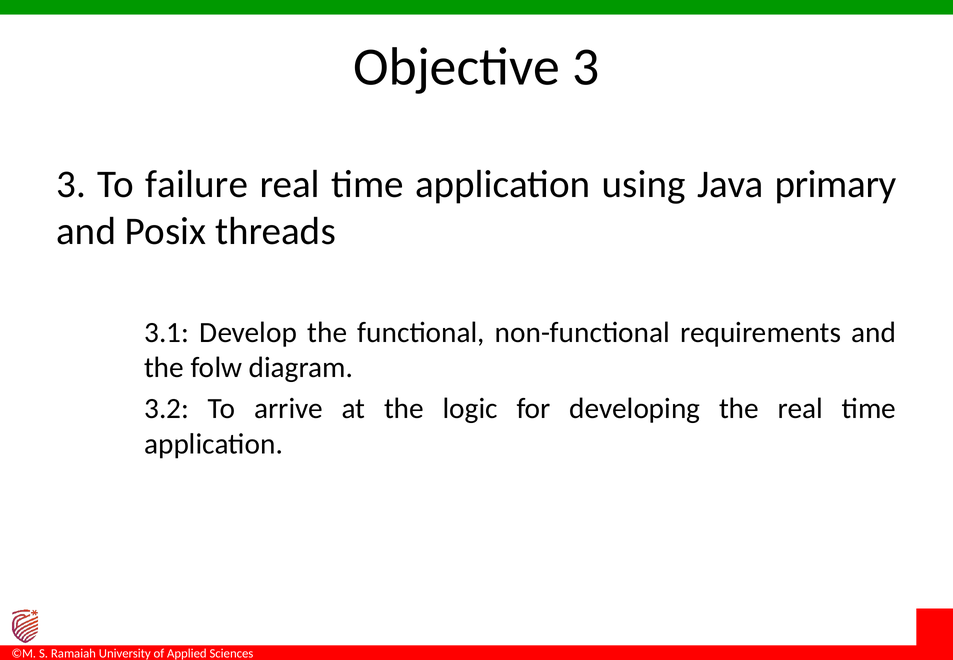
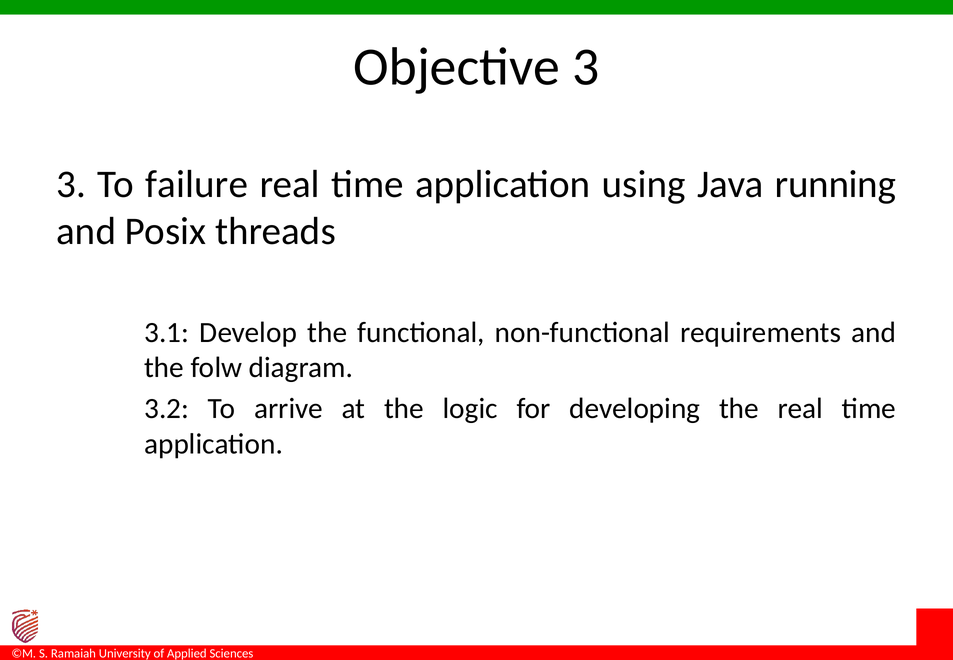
primary: primary -> running
